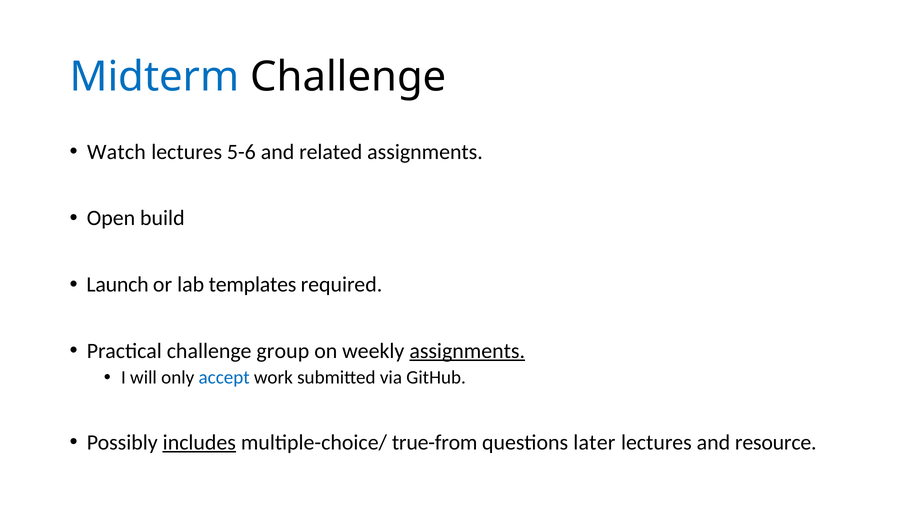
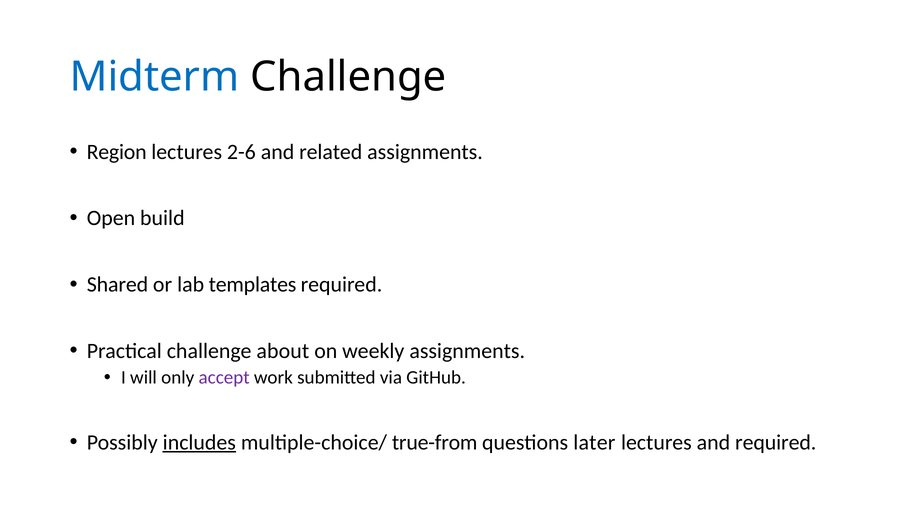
Watch: Watch -> Region
5-6: 5-6 -> 2-6
Launch: Launch -> Shared
group: group -> about
assignments at (467, 351) underline: present -> none
accept colour: blue -> purple
and resource: resource -> required
